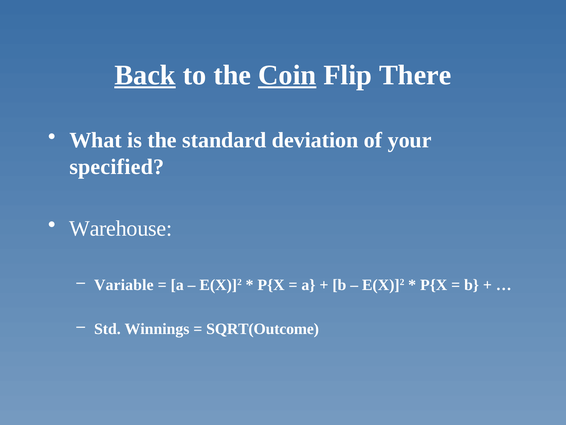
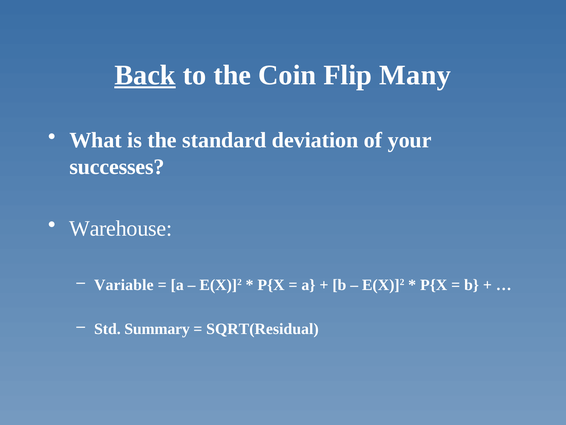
Coin underline: present -> none
There: There -> Many
specified: specified -> successes
Winnings: Winnings -> Summary
SQRT(Outcome: SQRT(Outcome -> SQRT(Residual
